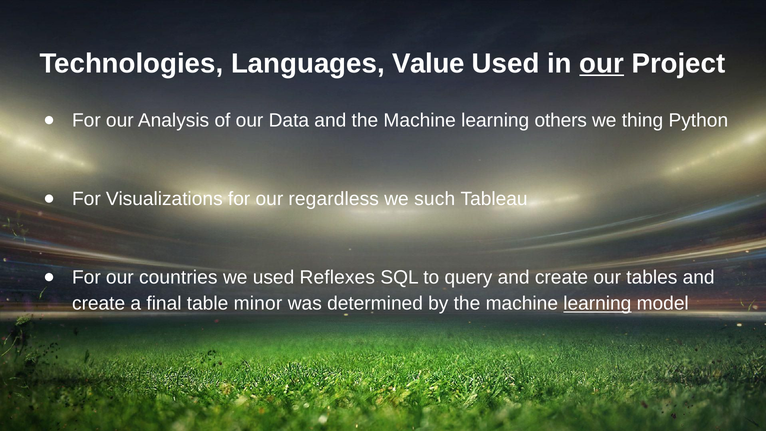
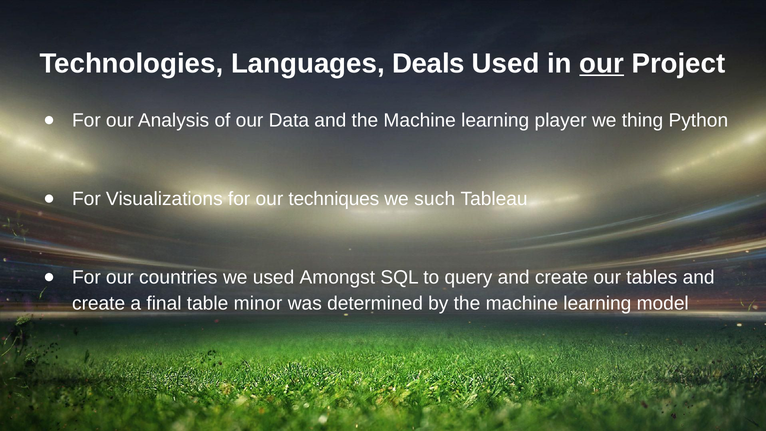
Value: Value -> Deals
others: others -> player
regardless: regardless -> techniques
Reflexes: Reflexes -> Amongst
learning at (597, 304) underline: present -> none
